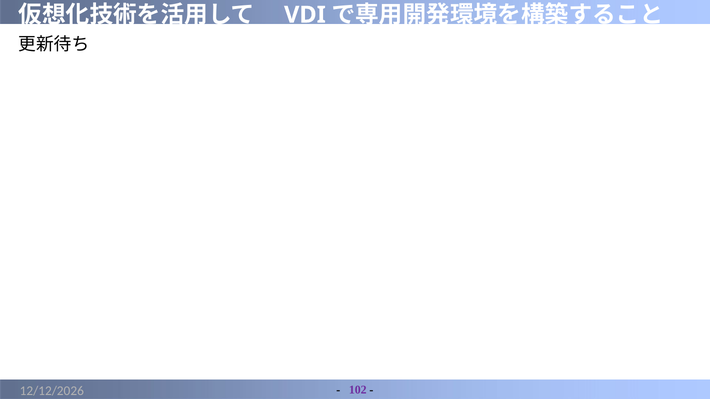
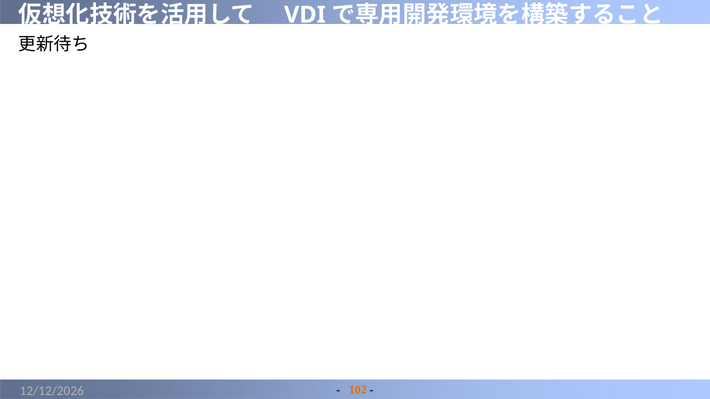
102 colour: purple -> orange
